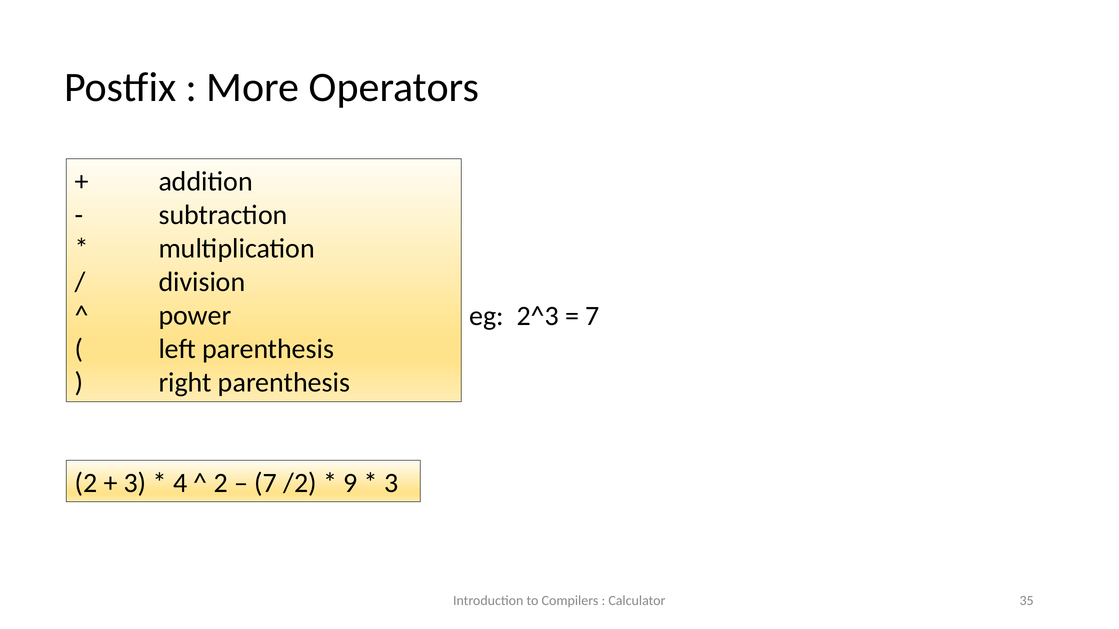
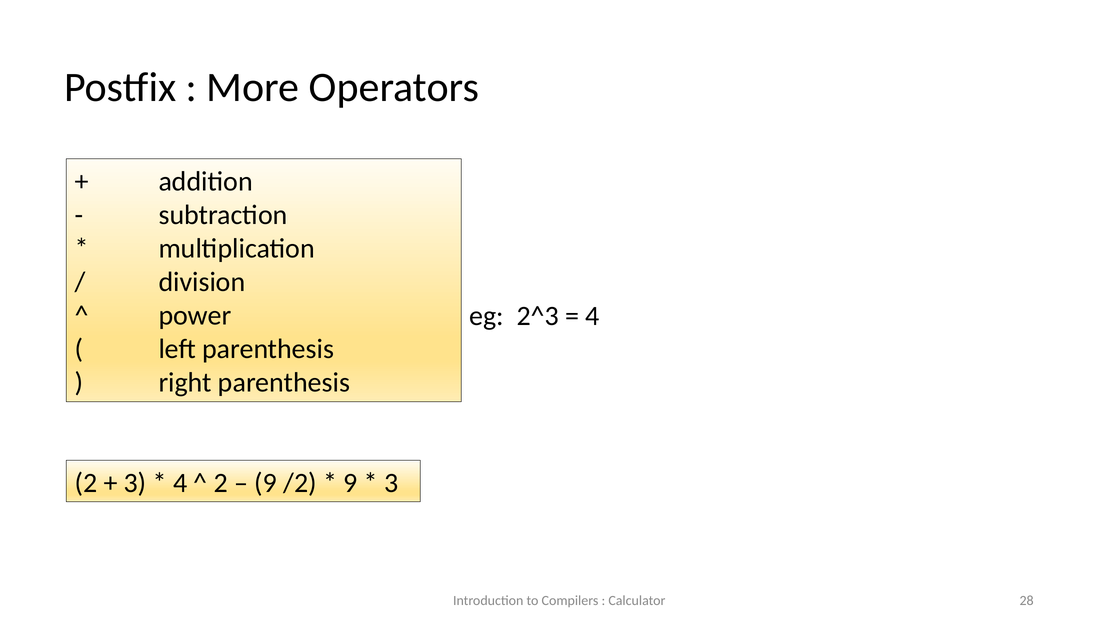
7 at (592, 316): 7 -> 4
7 at (266, 483): 7 -> 9
35: 35 -> 28
